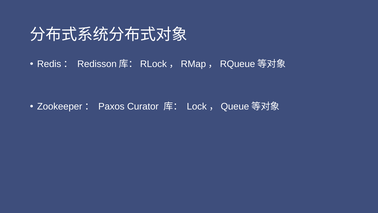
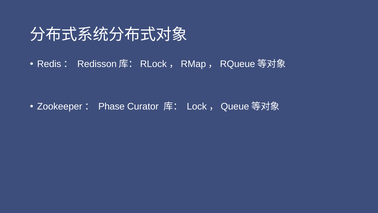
Paxos: Paxos -> Phase
